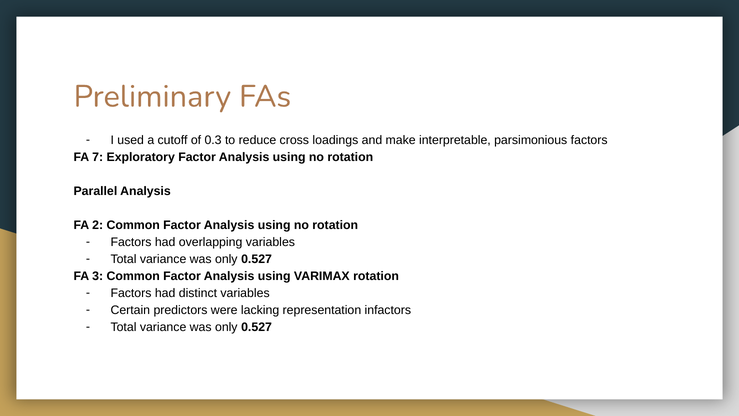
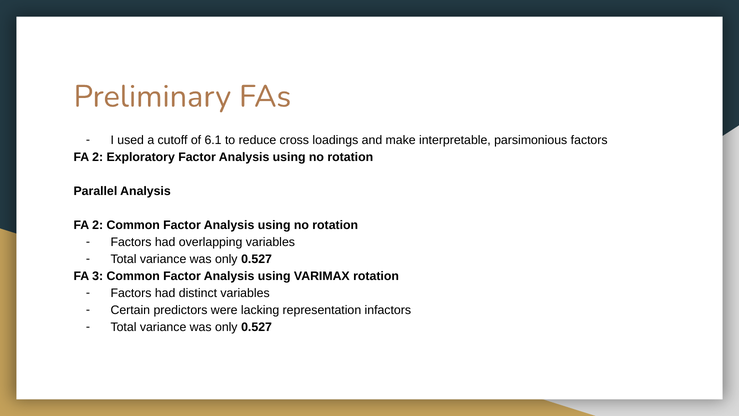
0.3: 0.3 -> 6.1
7 at (98, 157): 7 -> 2
